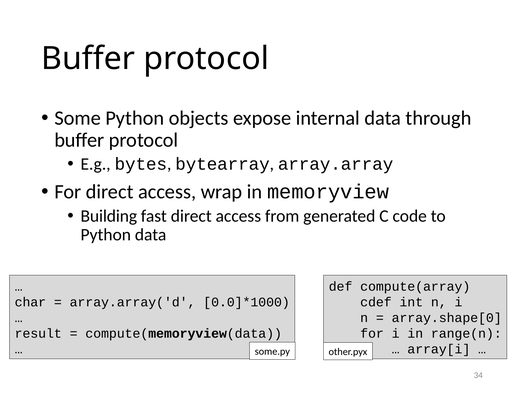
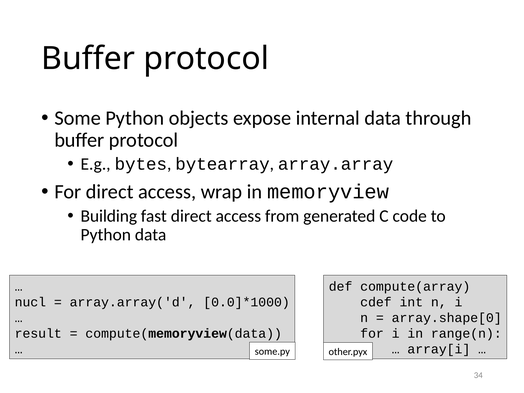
char: char -> nucl
